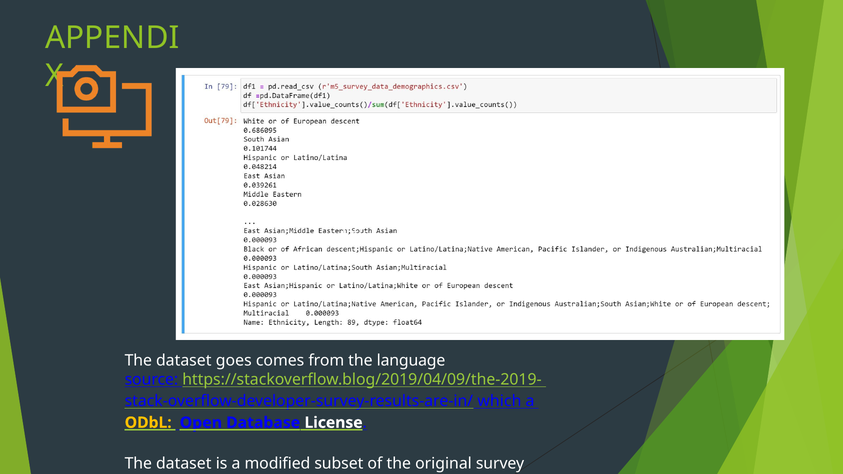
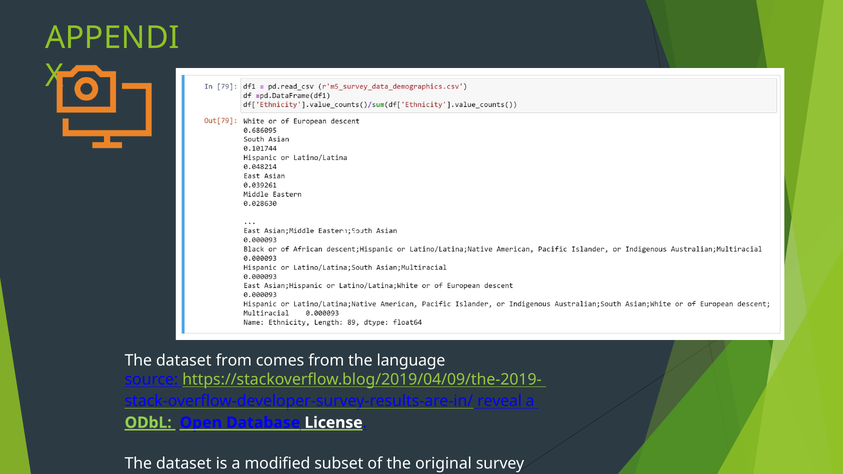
dataset goes: goes -> from
which: which -> reveal
ODbL colour: yellow -> light green
